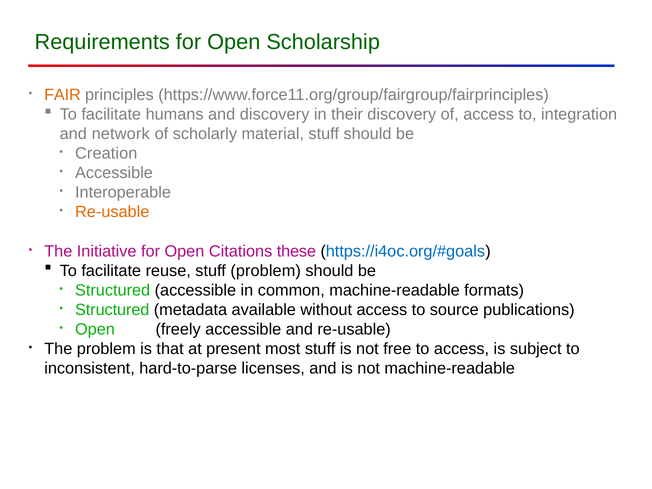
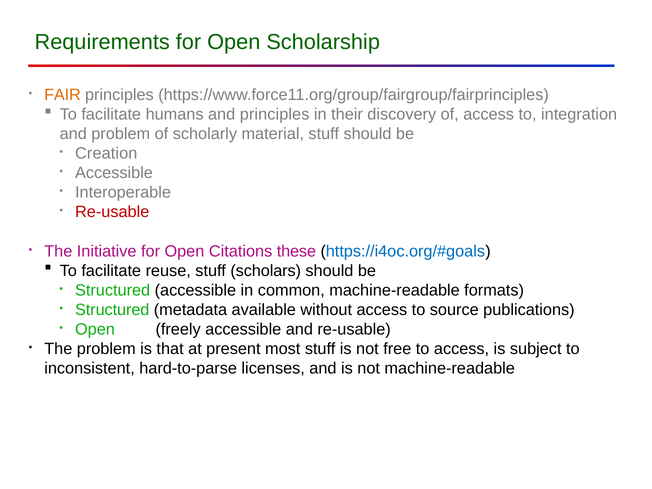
and discovery: discovery -> principles
and network: network -> problem
Re-usable at (112, 212) colour: orange -> red
stuff problem: problem -> scholars
